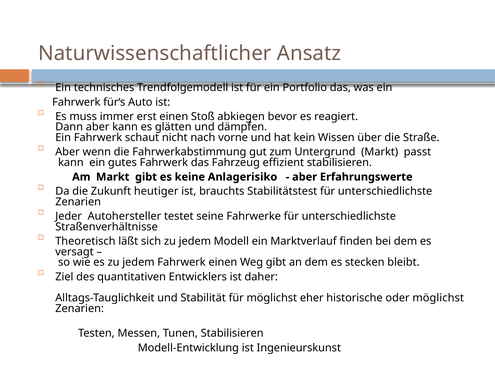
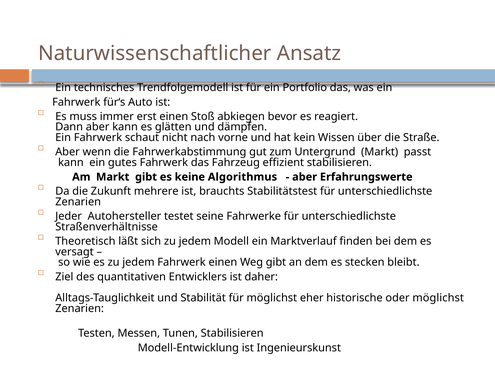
Anlagerisiko: Anlagerisiko -> Algorithmus
heutiger: heutiger -> mehrere
